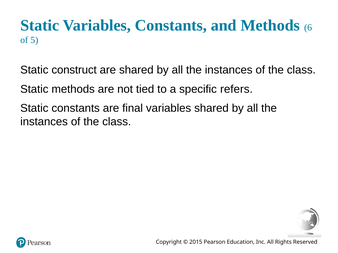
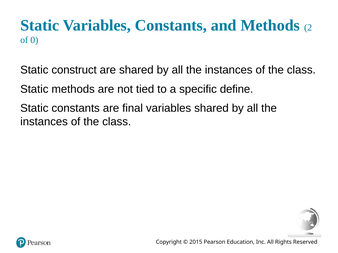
6: 6 -> 2
5: 5 -> 0
refers: refers -> define
